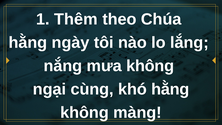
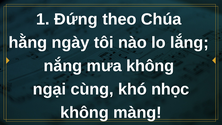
Thêm: Thêm -> Đứng
khó hằng: hằng -> nhọc
